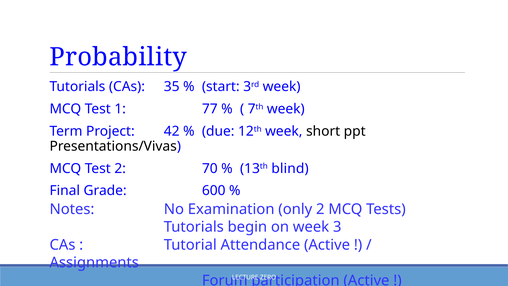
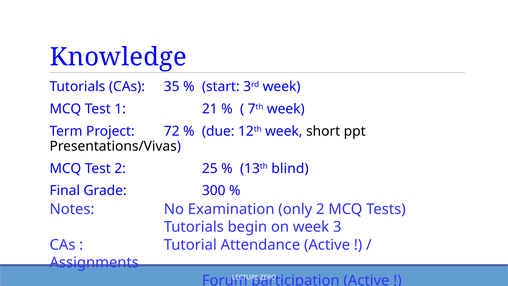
Probability: Probability -> Knowledge
77: 77 -> 21
42: 42 -> 72
70: 70 -> 25
600: 600 -> 300
